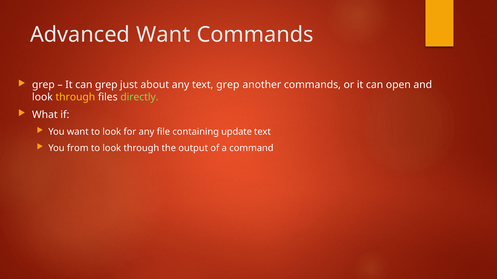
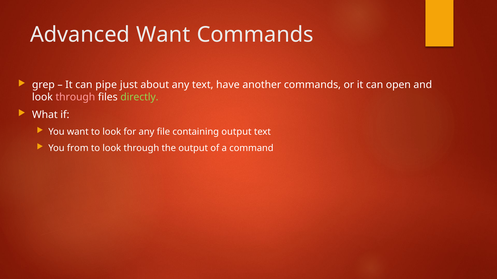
can grep: grep -> pipe
text grep: grep -> have
through at (75, 97) colour: yellow -> pink
containing update: update -> output
